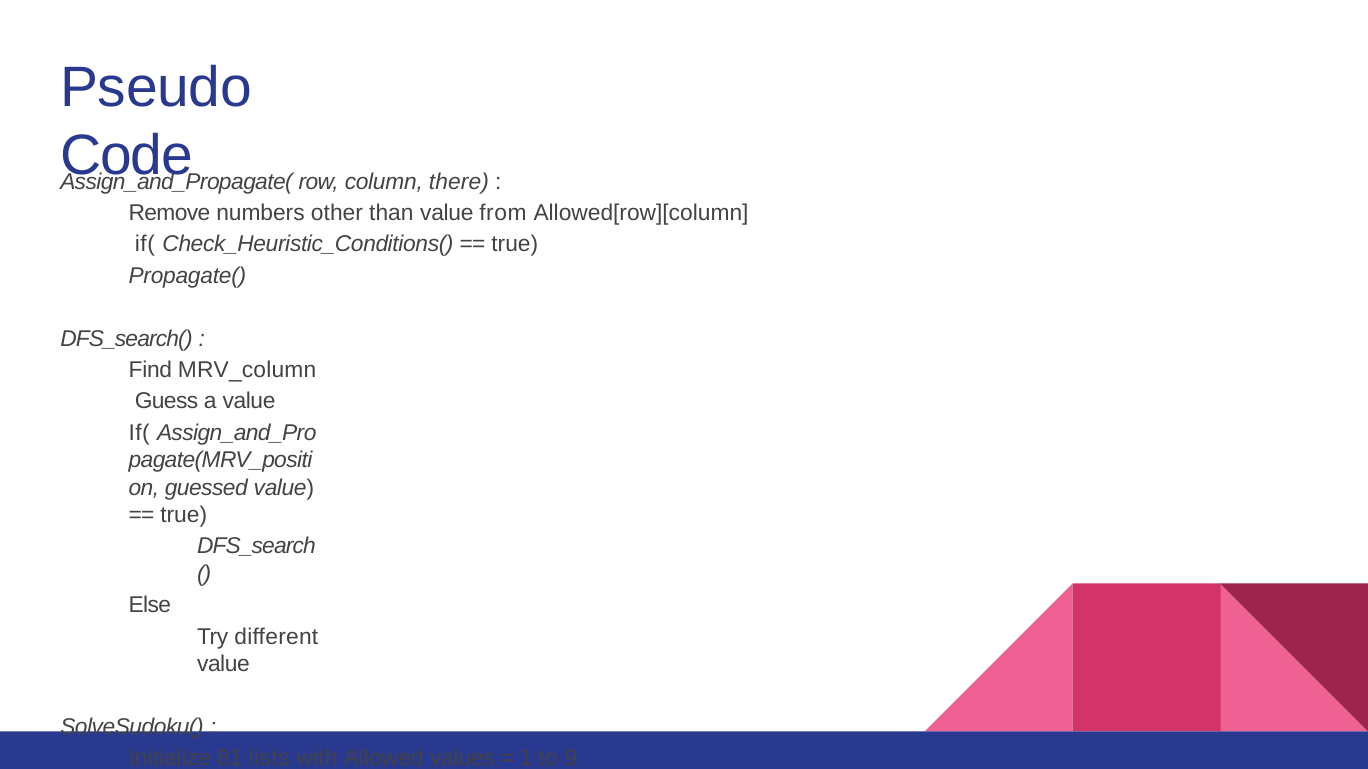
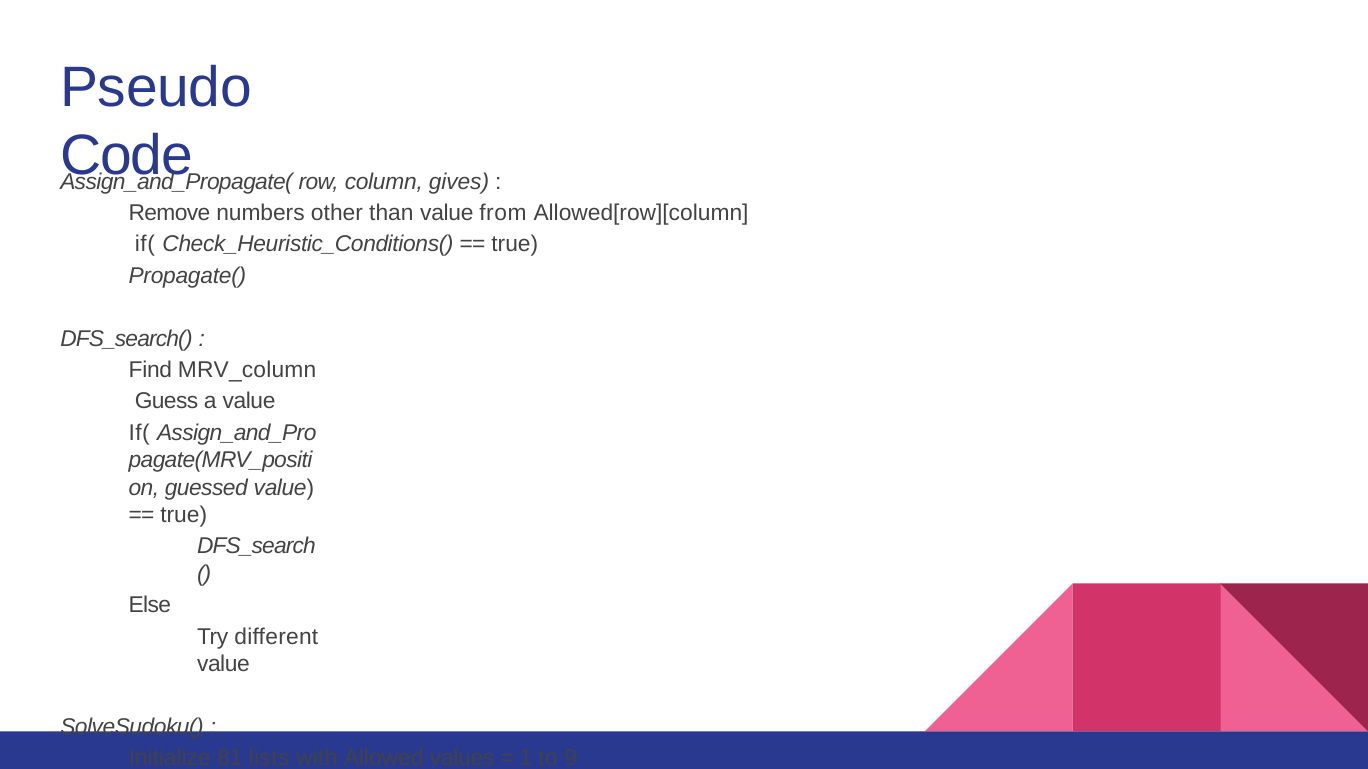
there: there -> gives
